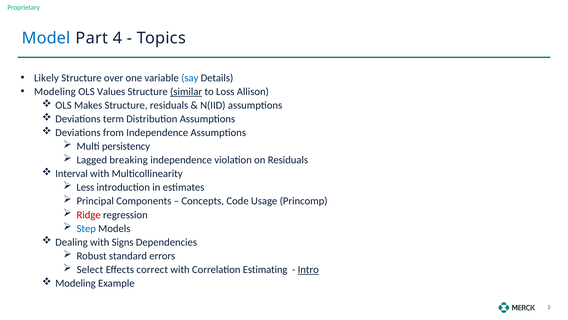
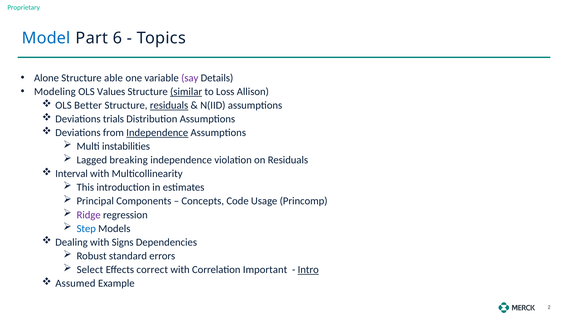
4: 4 -> 6
Likely: Likely -> Alone
over: over -> able
say colour: blue -> purple
Makes: Makes -> Better
residuals at (169, 105) underline: none -> present
term: term -> trials
Independence at (157, 132) underline: none -> present
persistency: persistency -> instabilities
Less: Less -> This
Ridge colour: red -> purple
Estimating: Estimating -> Important
Modeling at (76, 283): Modeling -> Assumed
